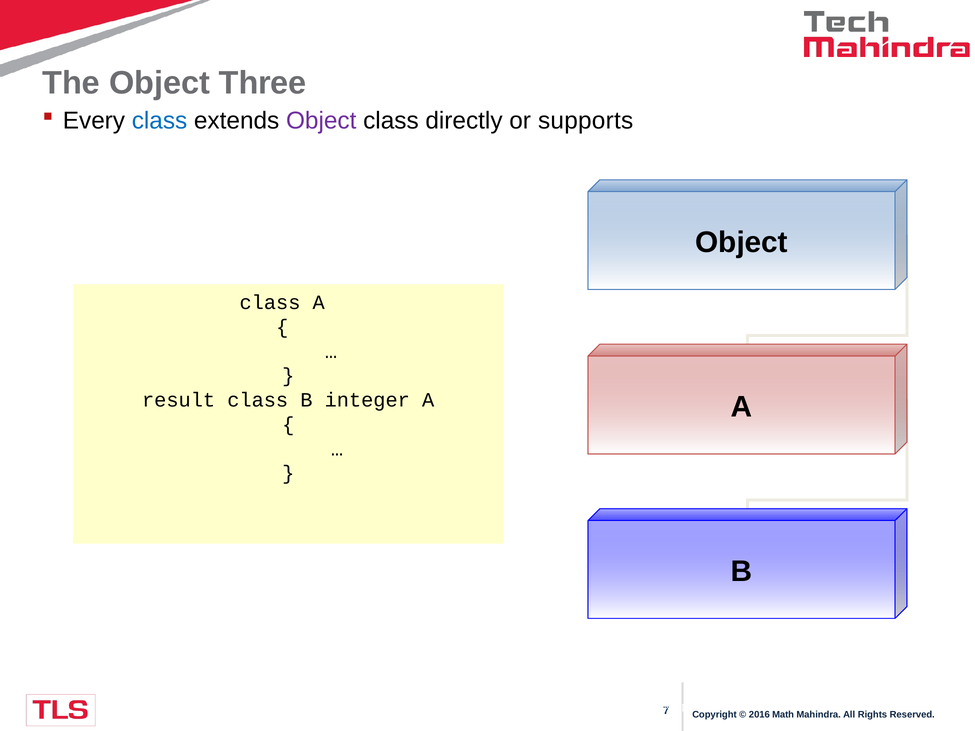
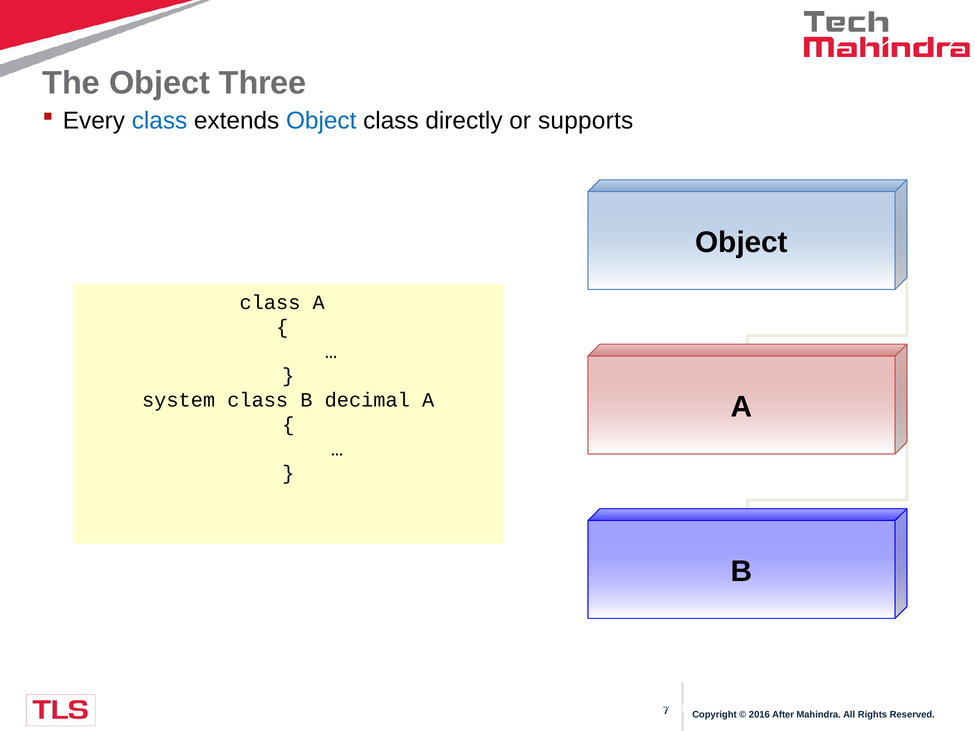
Object at (321, 121) colour: purple -> blue
result: result -> system
integer: integer -> decimal
Math: Math -> After
